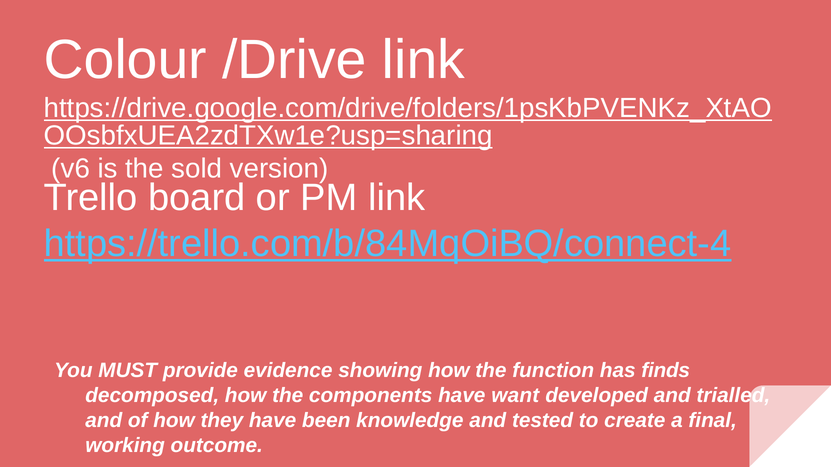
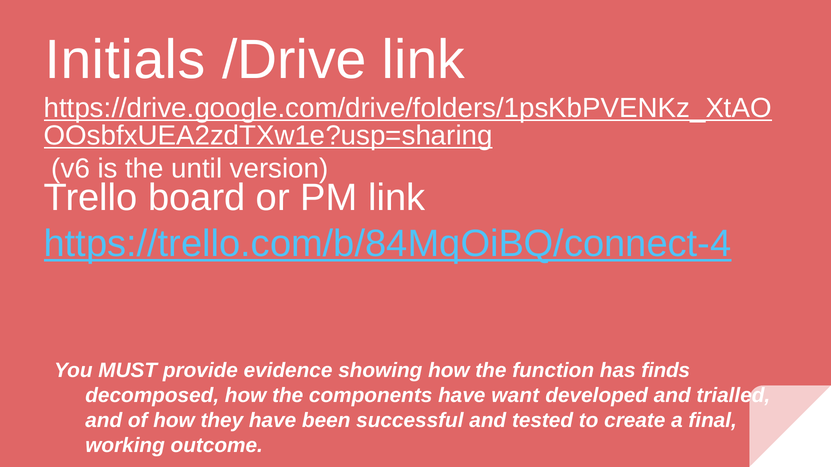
Colour: Colour -> Initials
sold: sold -> until
knowledge: knowledge -> successful
